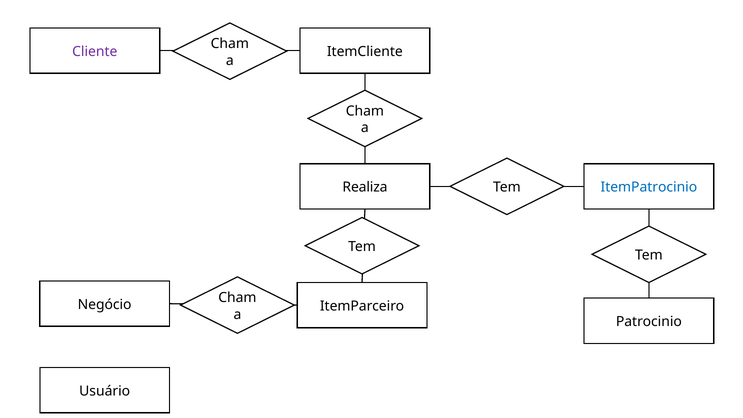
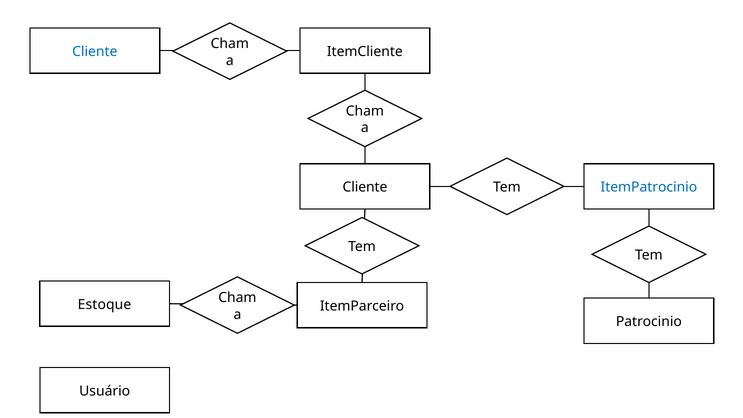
Cliente at (95, 52) colour: purple -> blue
Realiza at (365, 187): Realiza -> Cliente
Negócio: Negócio -> Estoque
